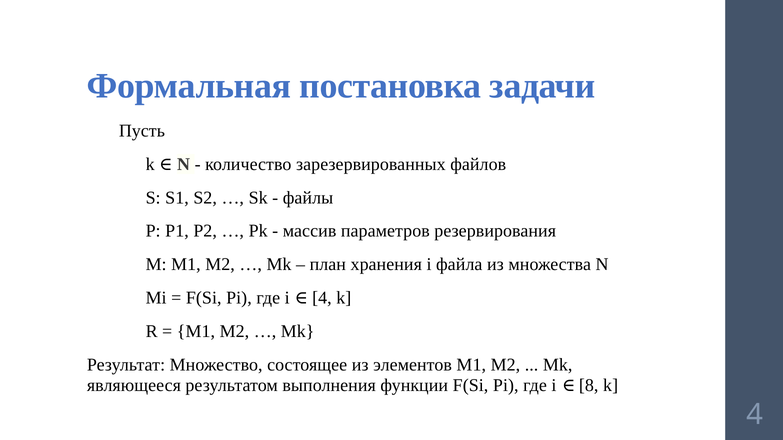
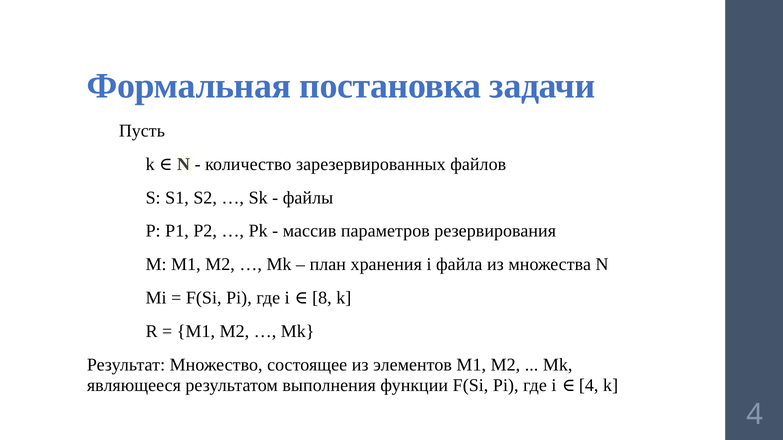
i 4: 4 -> 8
i 8: 8 -> 4
